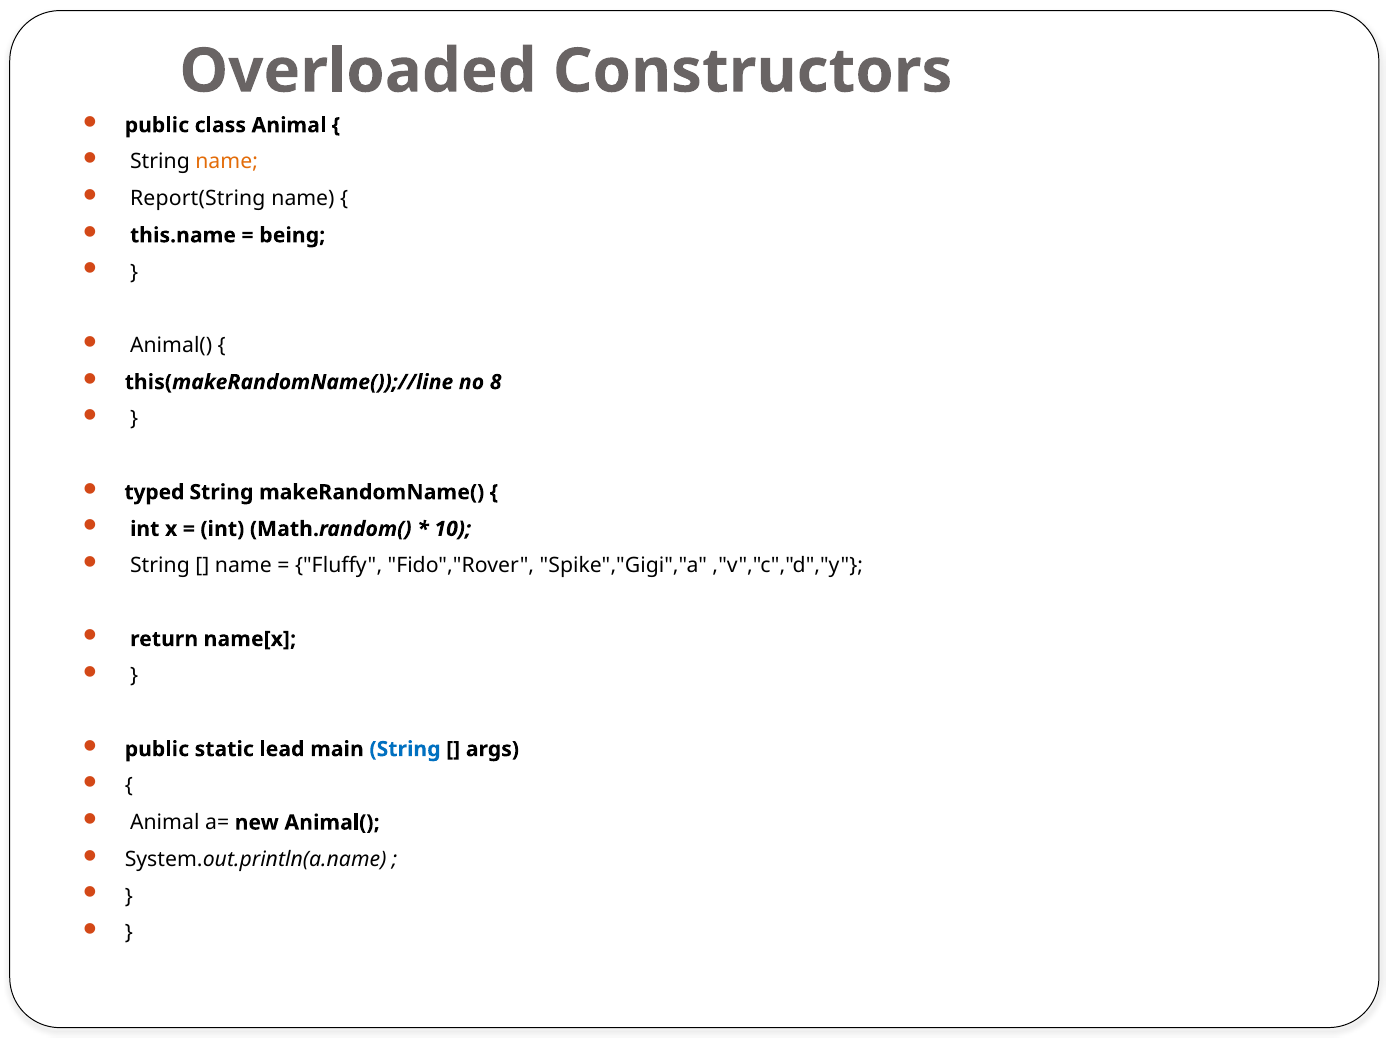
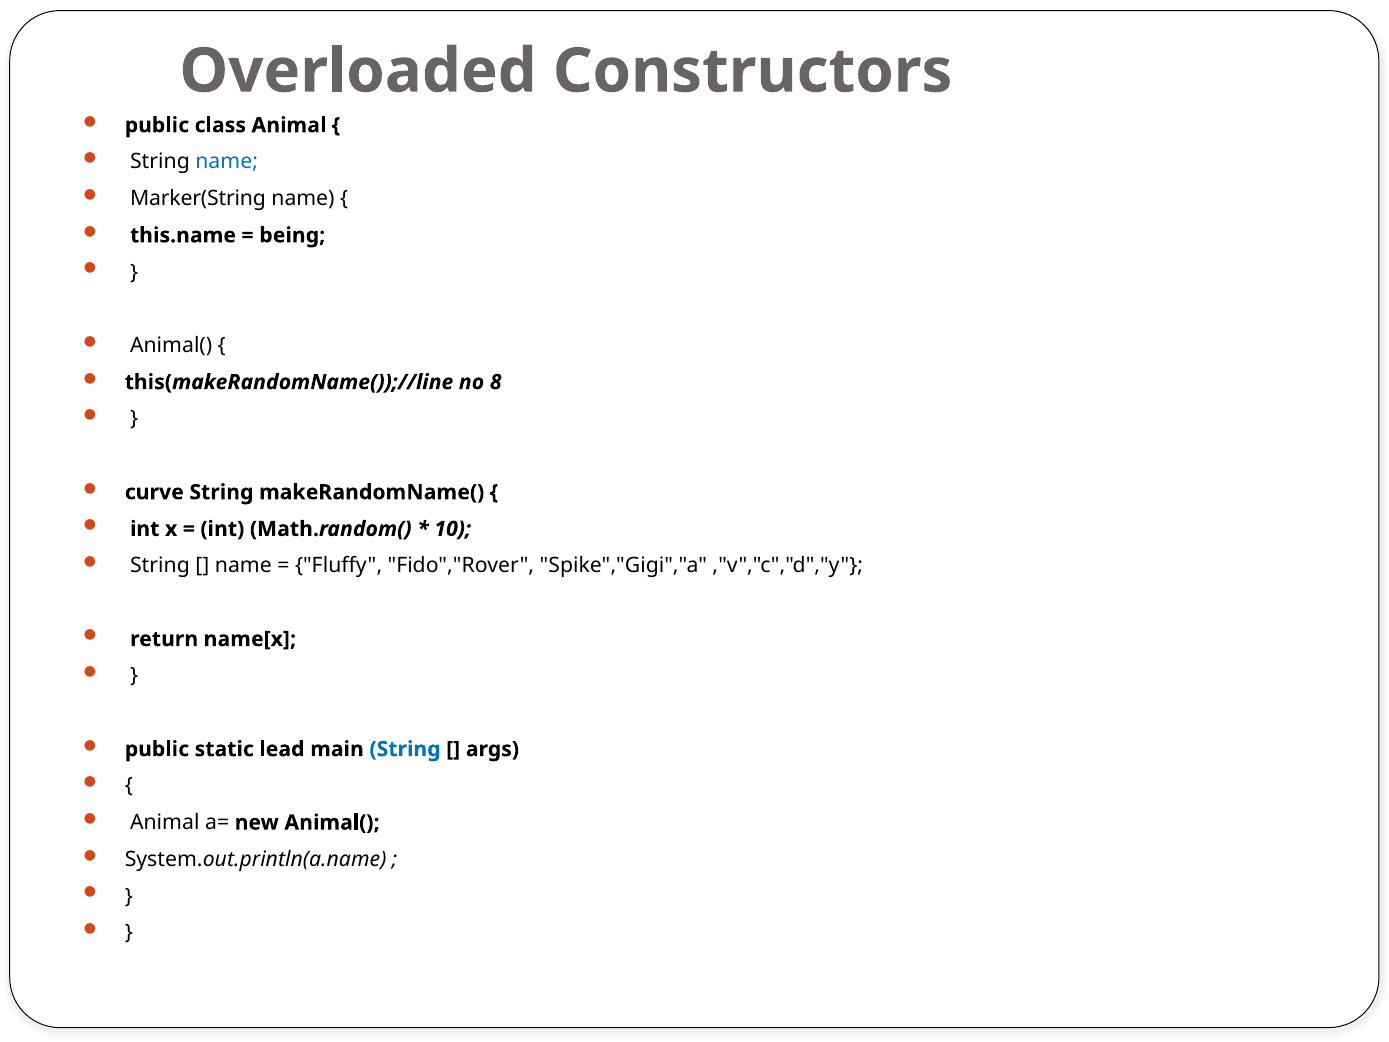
name at (227, 162) colour: orange -> blue
Report(String: Report(String -> Marker(String
typed: typed -> curve
